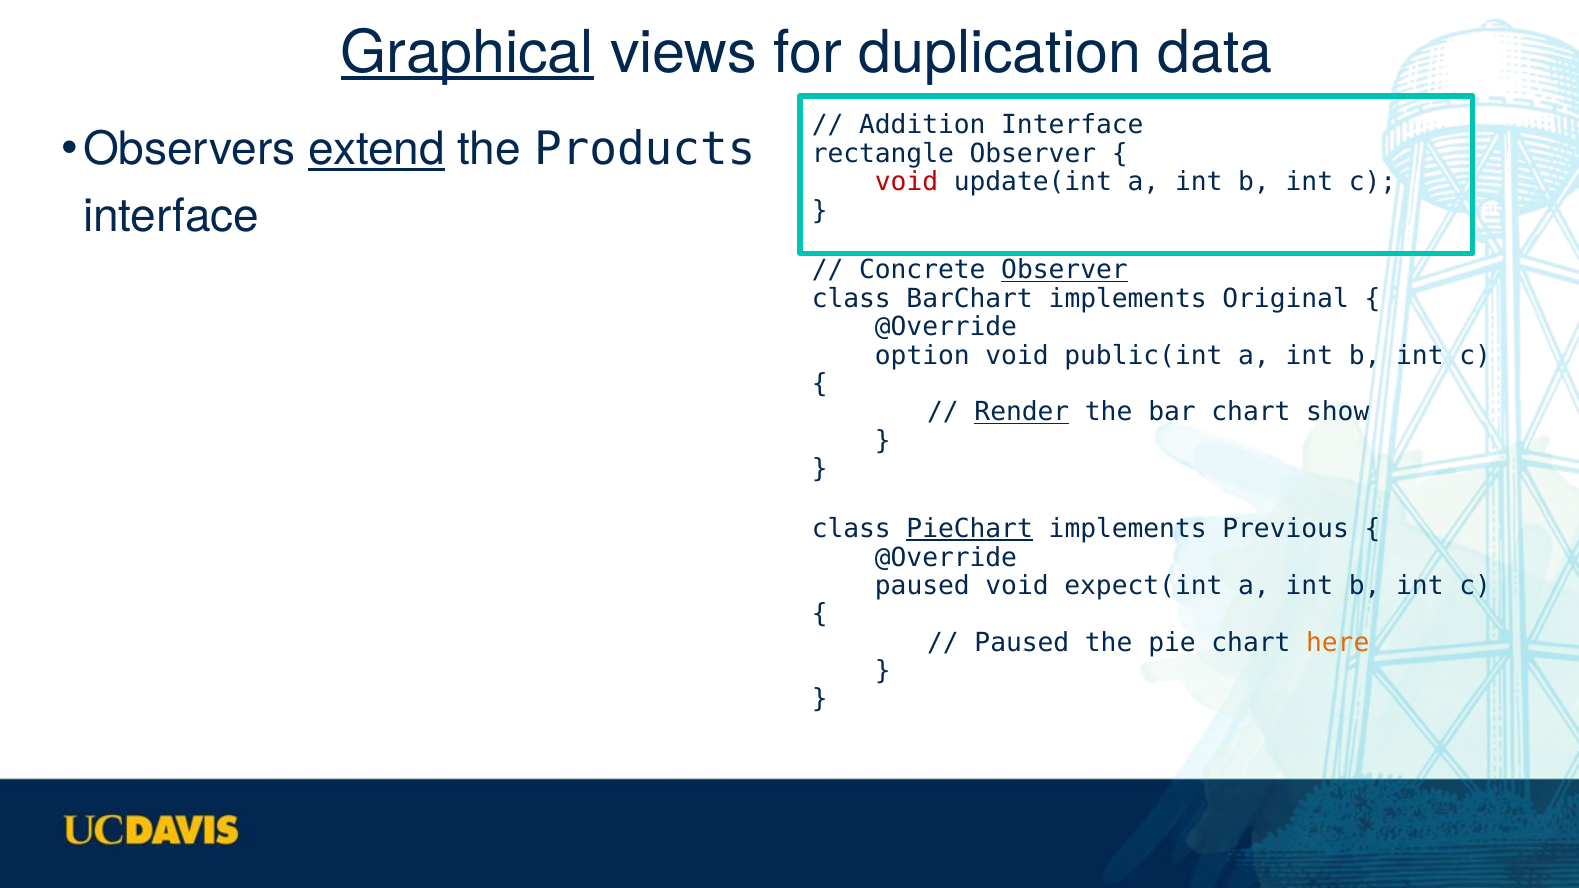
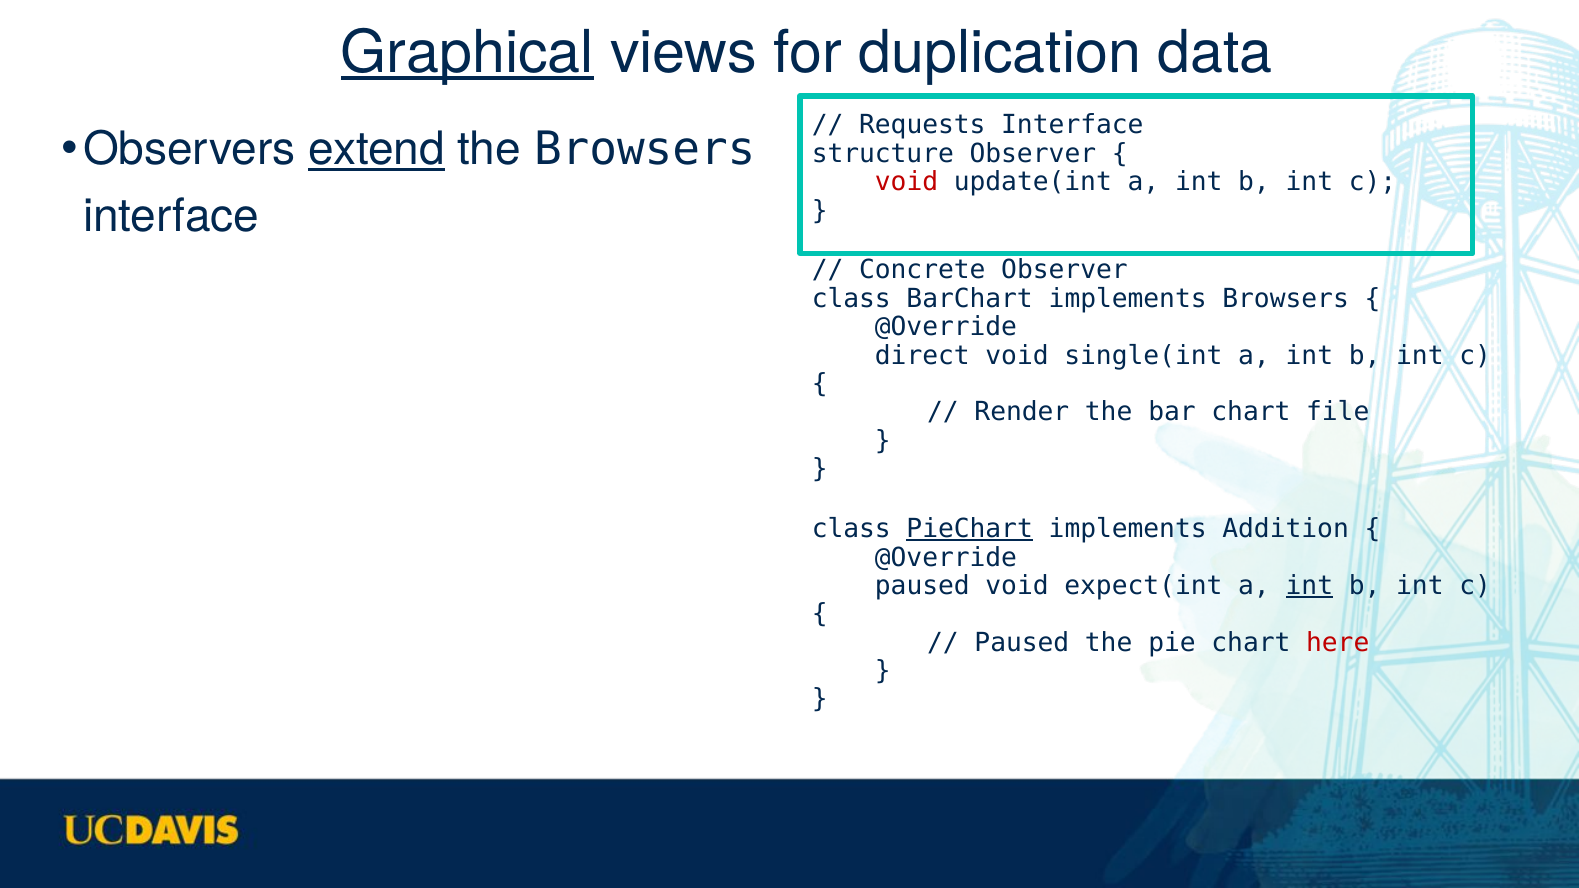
Addition: Addition -> Requests
the Products: Products -> Browsers
rectangle: rectangle -> structure
Observer at (1064, 270) underline: present -> none
implements Original: Original -> Browsers
option: option -> direct
public(int: public(int -> single(int
Render underline: present -> none
show: show -> file
Previous: Previous -> Addition
int at (1309, 586) underline: none -> present
here colour: orange -> red
